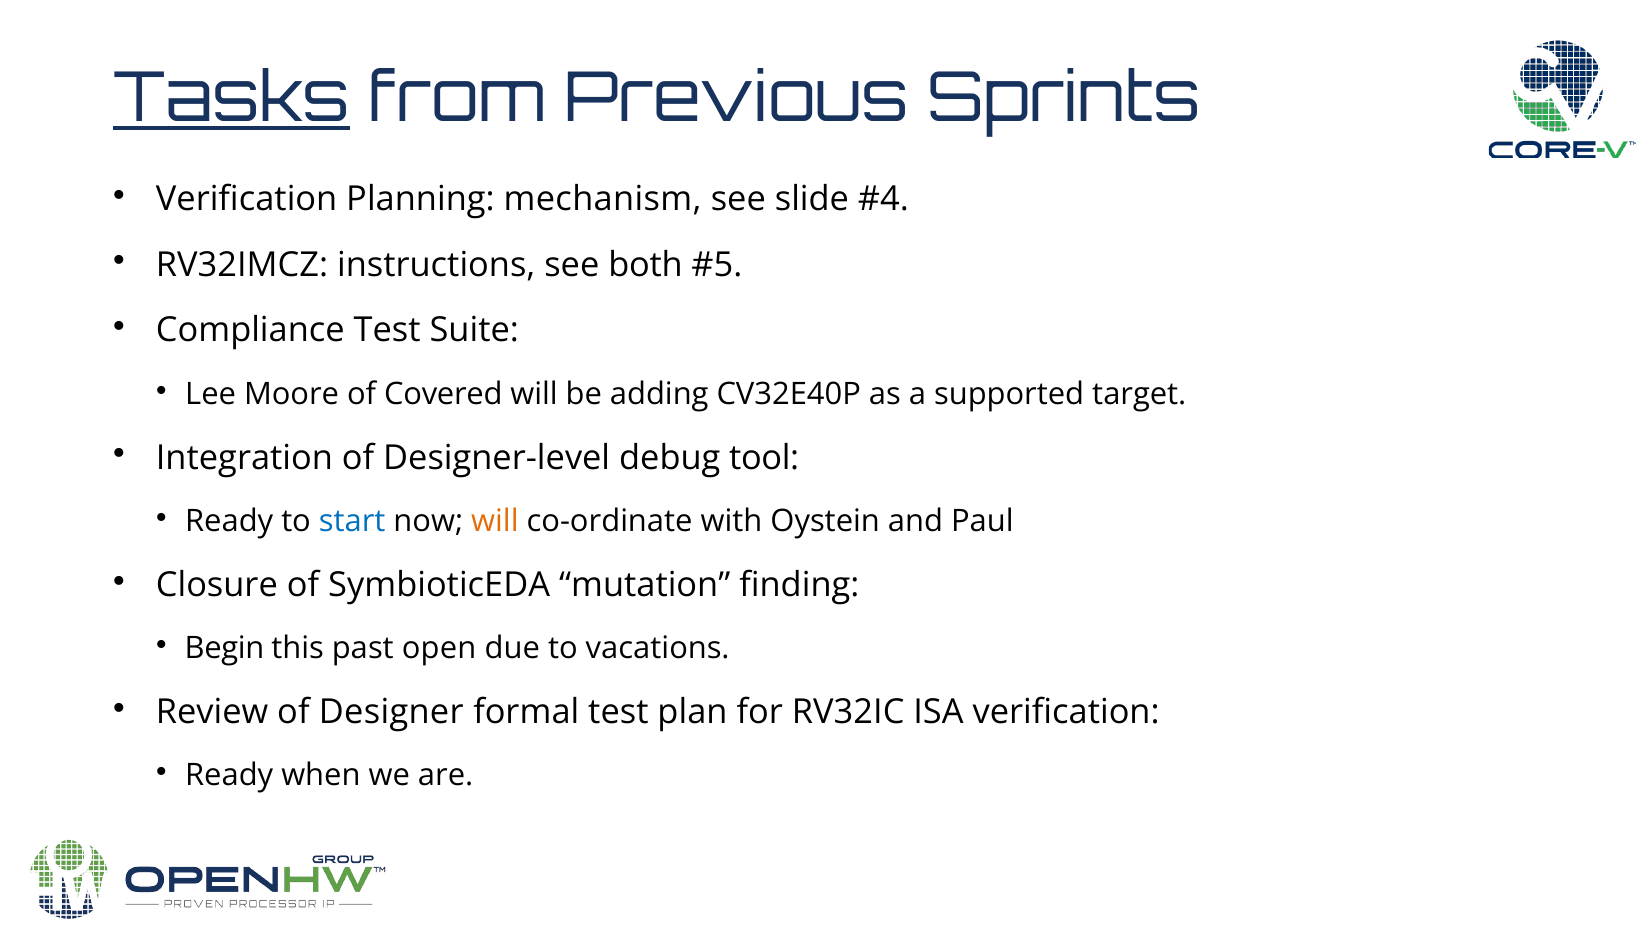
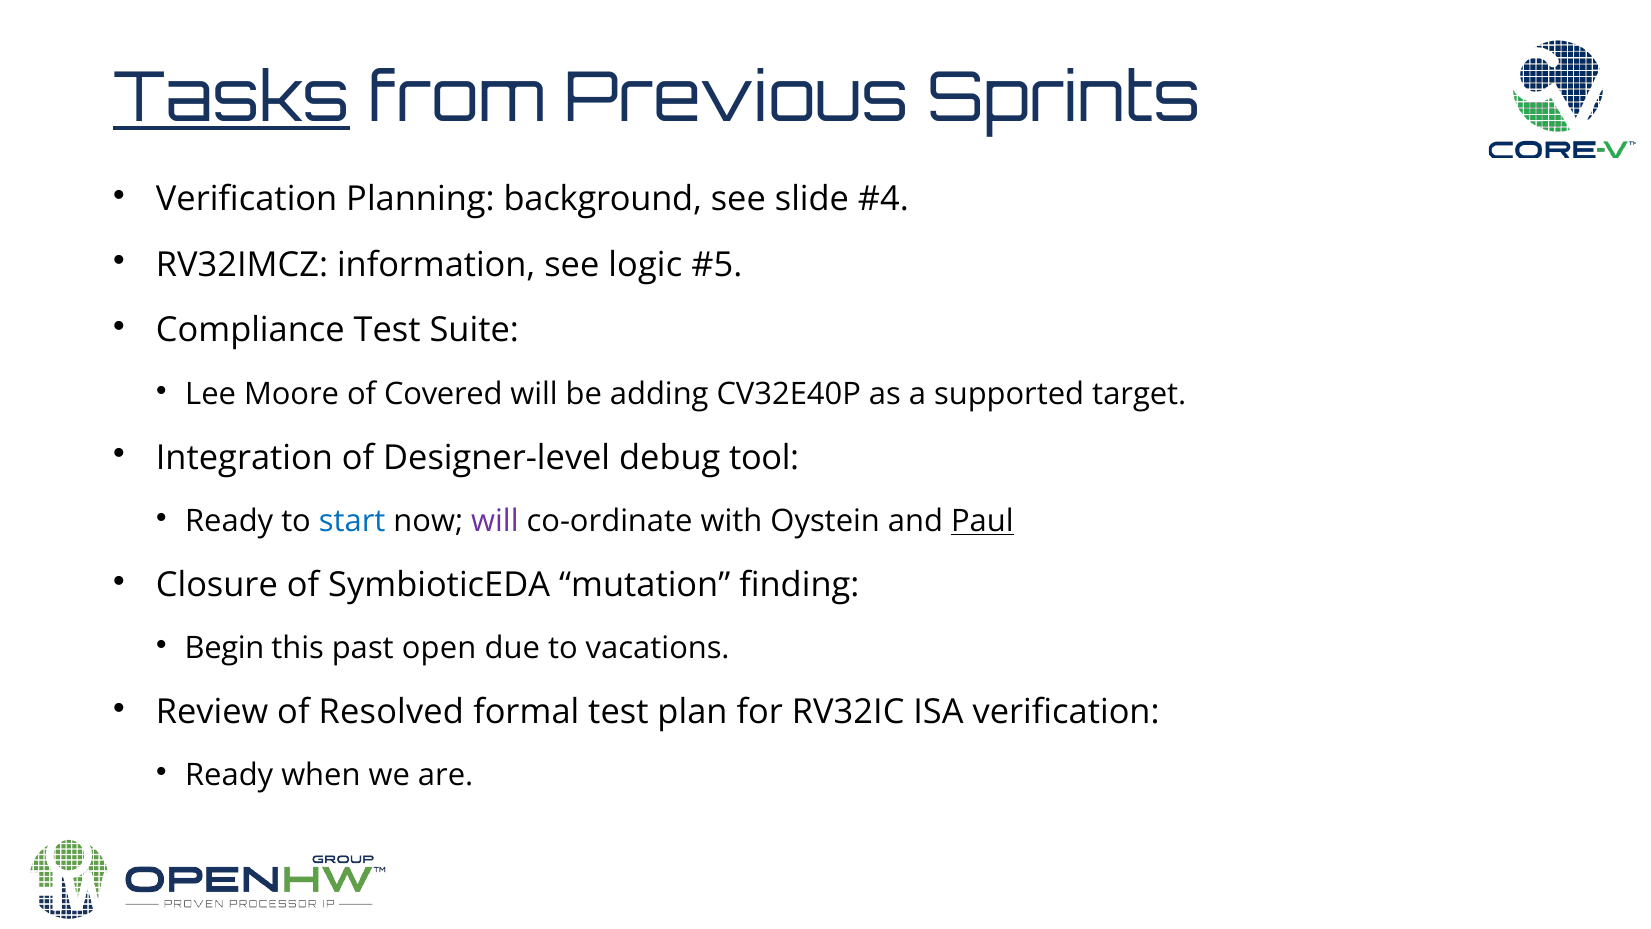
mechanism: mechanism -> background
instructions: instructions -> information
both: both -> logic
will at (495, 521) colour: orange -> purple
Paul underline: none -> present
Designer: Designer -> Resolved
